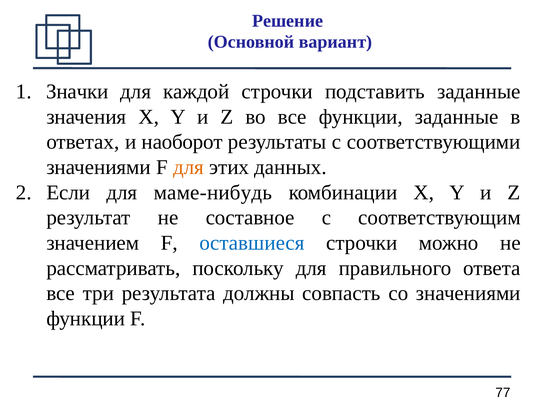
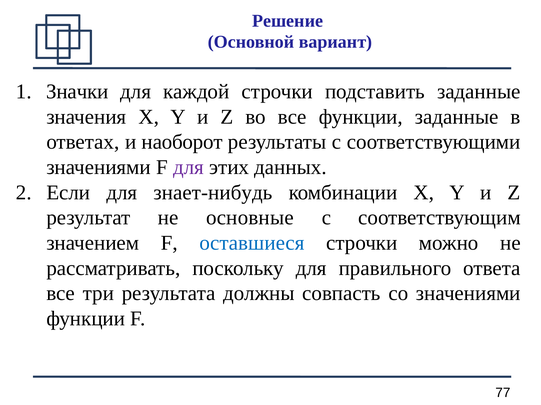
для at (188, 168) colour: orange -> purple
маме-нибудь: маме-нибудь -> знает-нибудь
составное: составное -> основные
